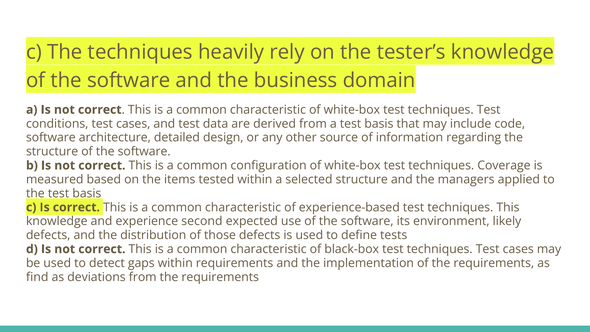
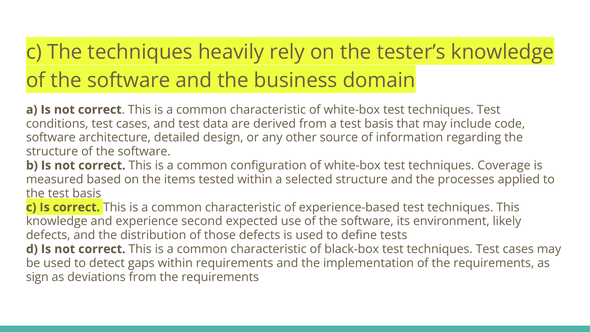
managers: managers -> processes
find: find -> sign
